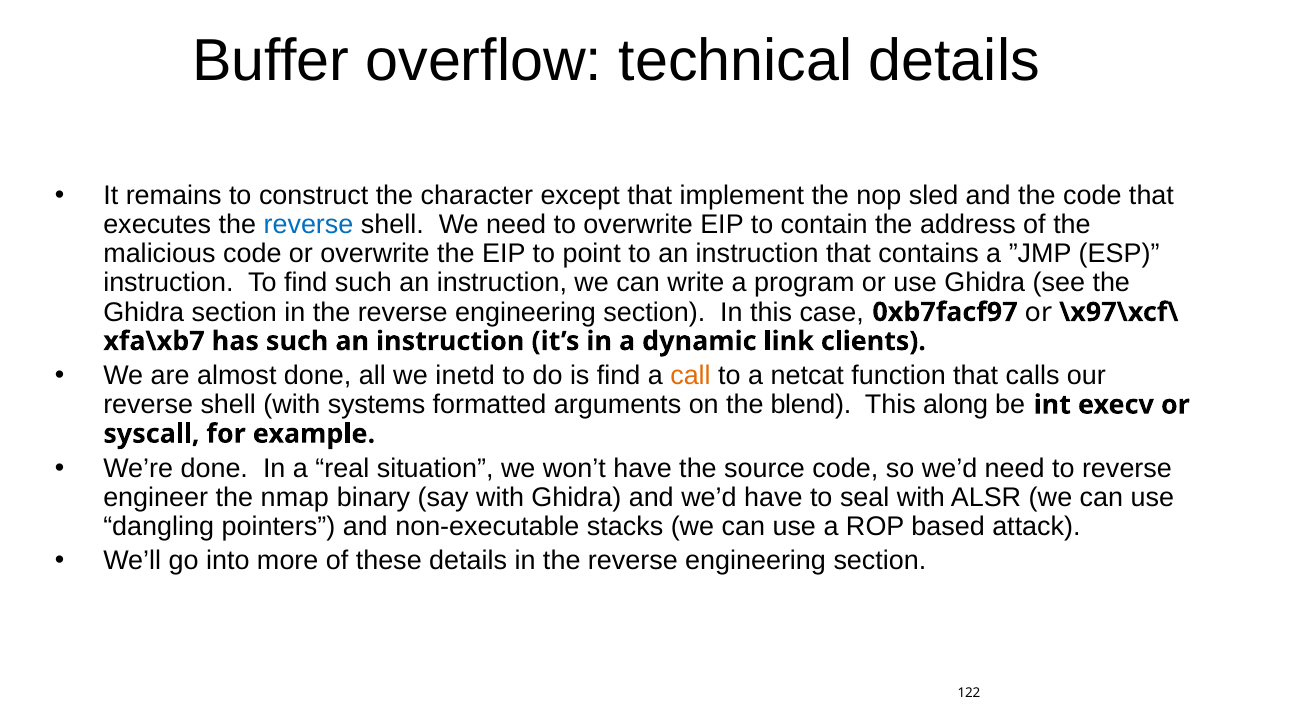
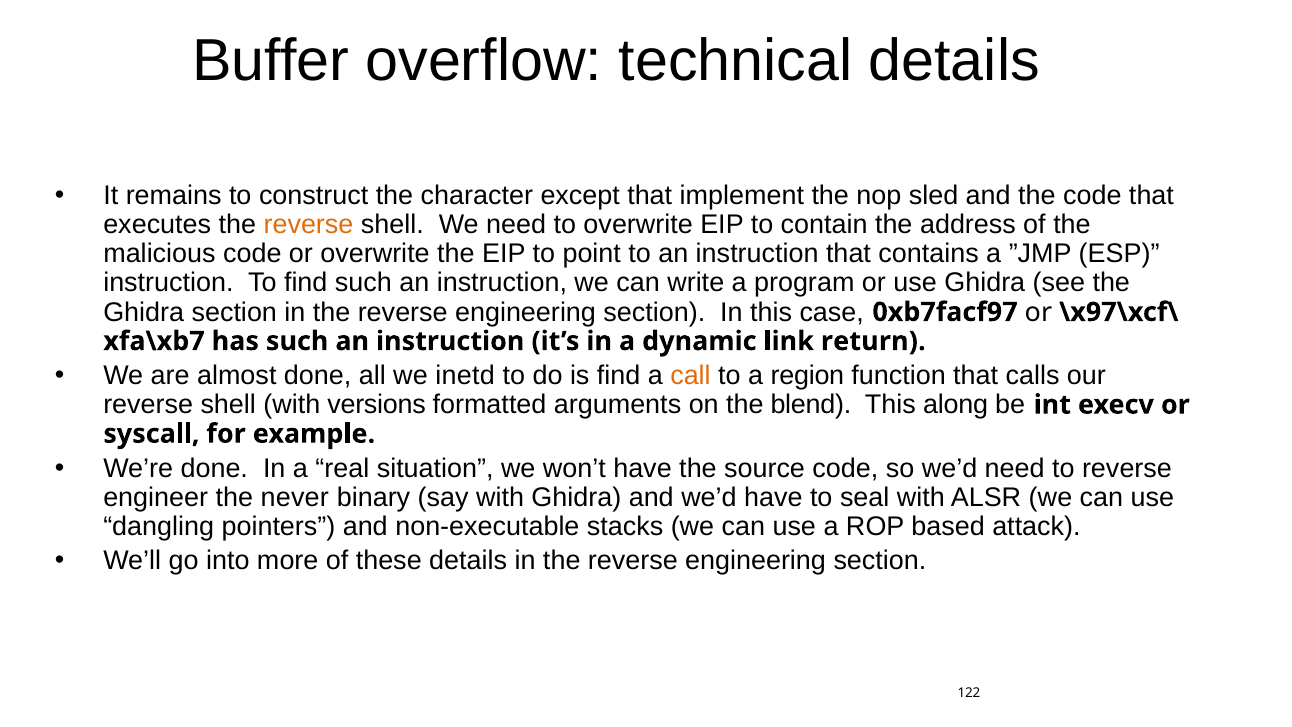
reverse at (308, 225) colour: blue -> orange
clients: clients -> return
netcat: netcat -> region
systems: systems -> versions
nmap: nmap -> never
